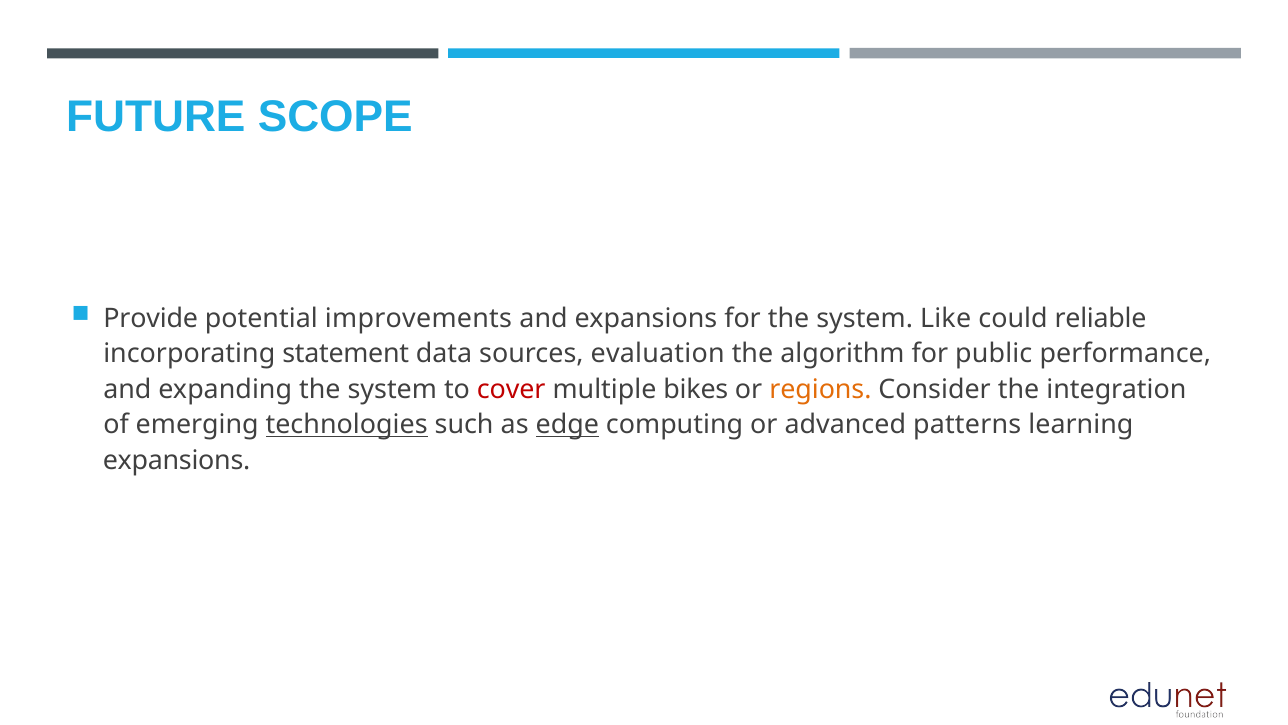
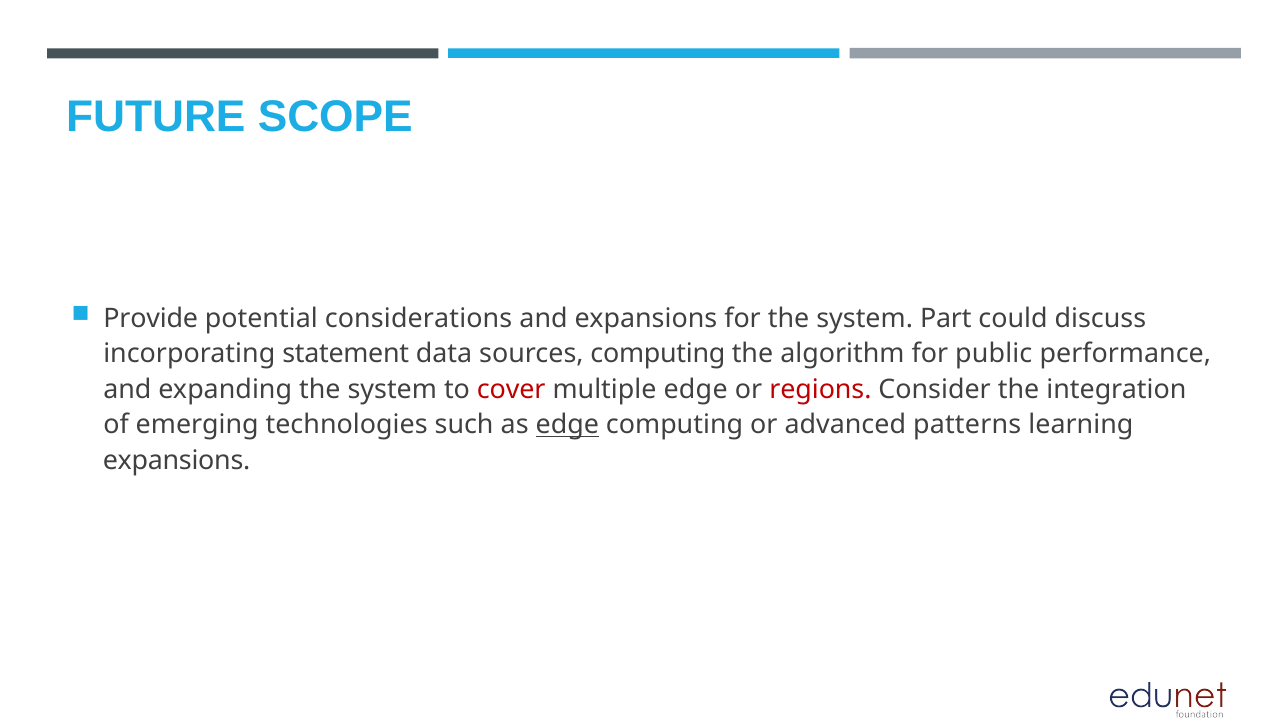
improvements: improvements -> considerations
Like: Like -> Part
reliable: reliable -> discuss
sources evaluation: evaluation -> computing
multiple bikes: bikes -> edge
regions colour: orange -> red
technologies underline: present -> none
